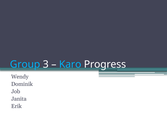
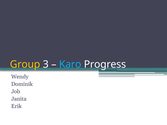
Group colour: light blue -> yellow
